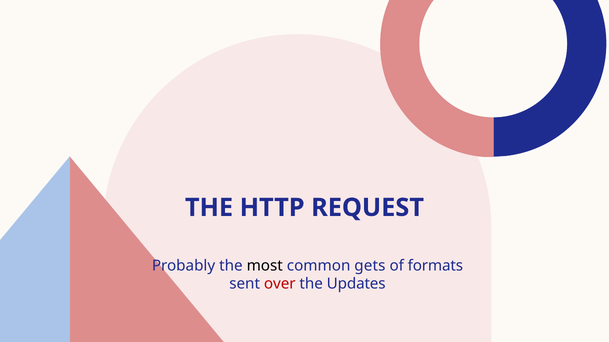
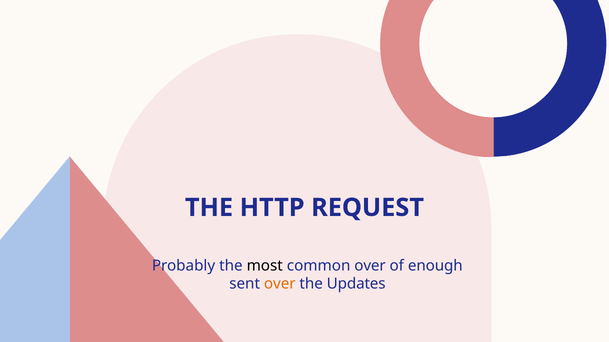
common gets: gets -> over
formats: formats -> enough
over at (280, 284) colour: red -> orange
